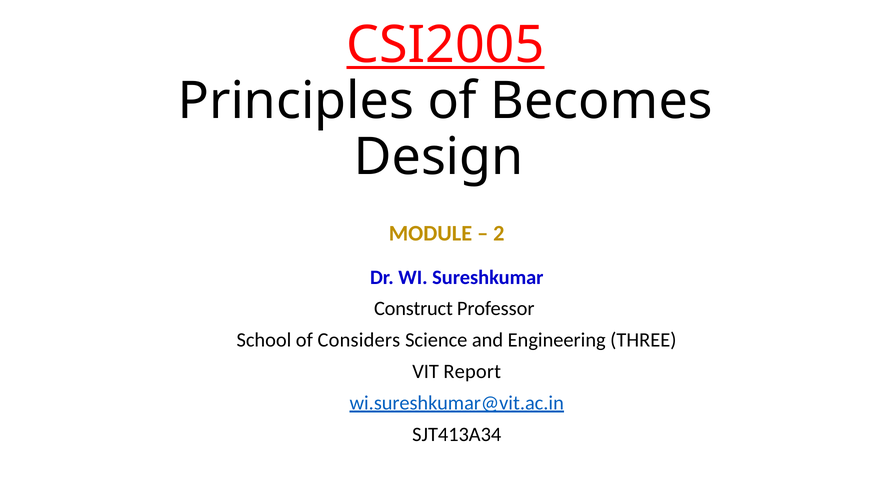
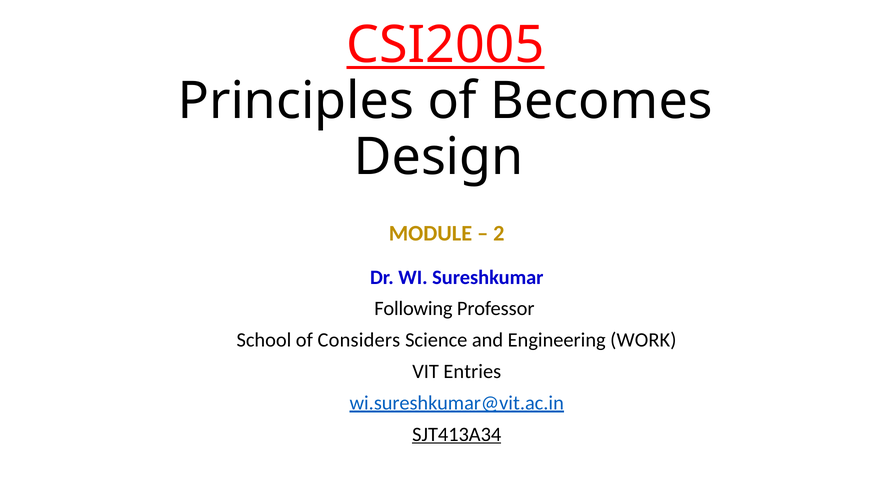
Construct: Construct -> Following
THREE: THREE -> WORK
Report: Report -> Entries
SJT413A34 underline: none -> present
